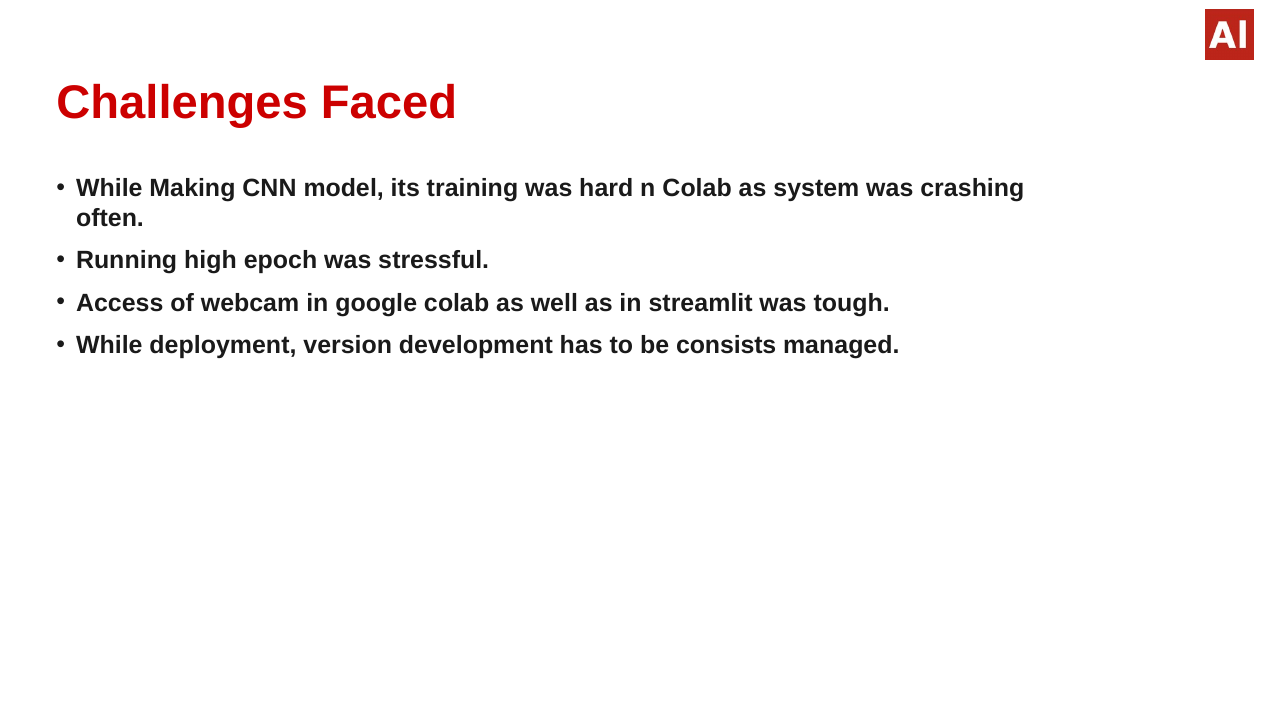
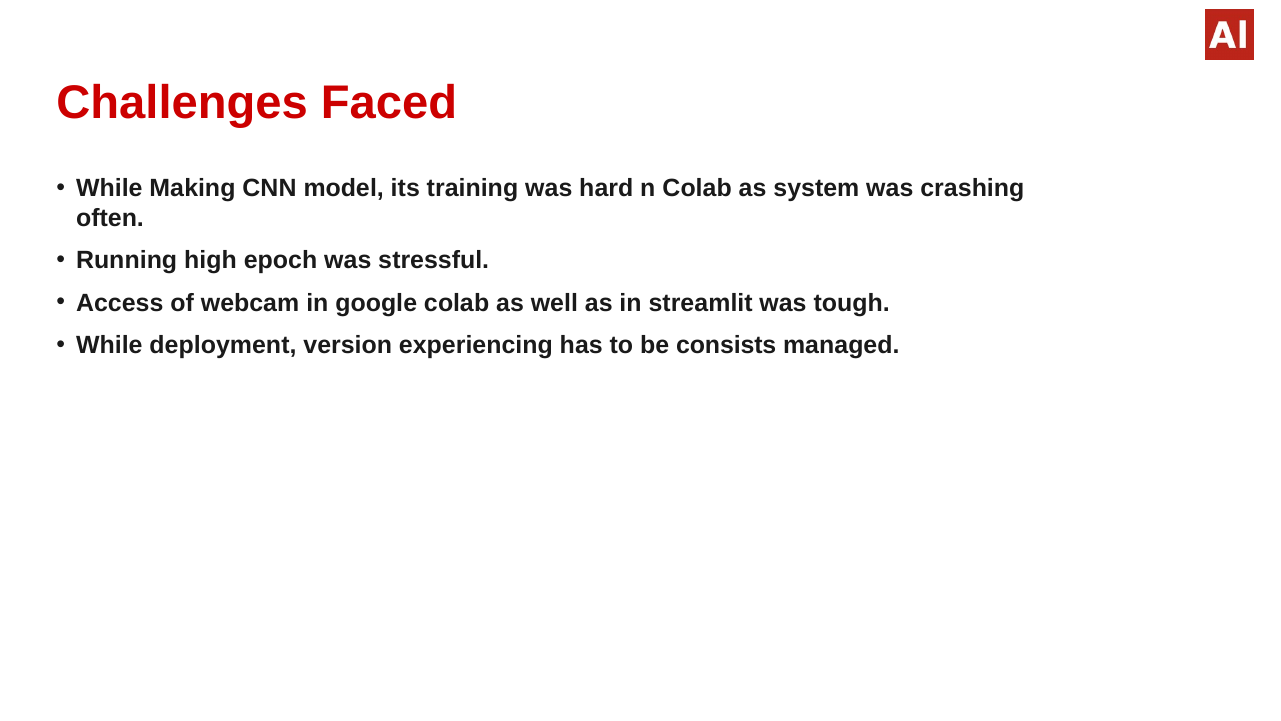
development: development -> experiencing
